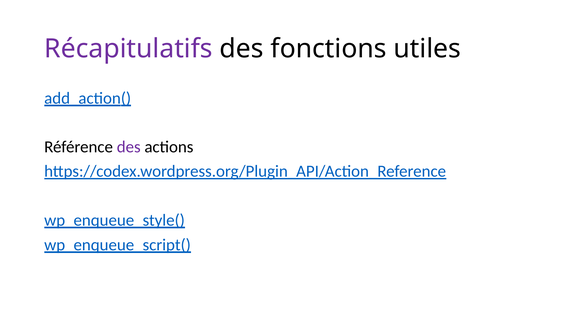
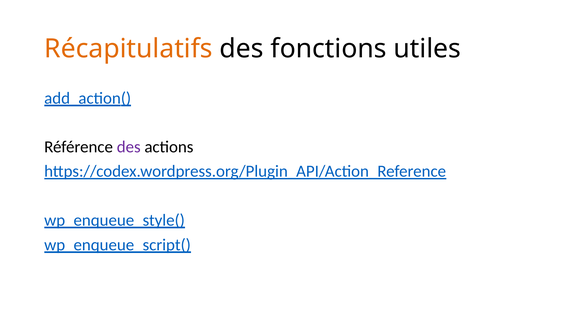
Récapitulatifs colour: purple -> orange
